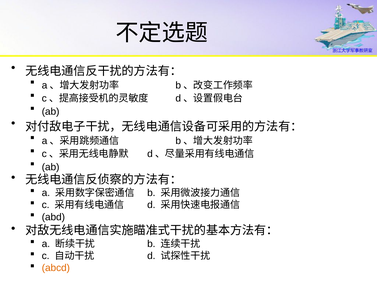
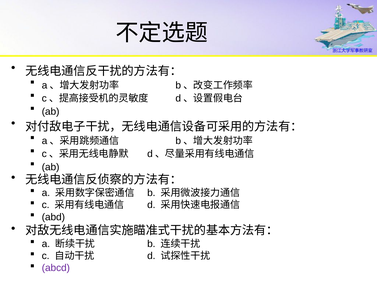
abcd colour: orange -> purple
